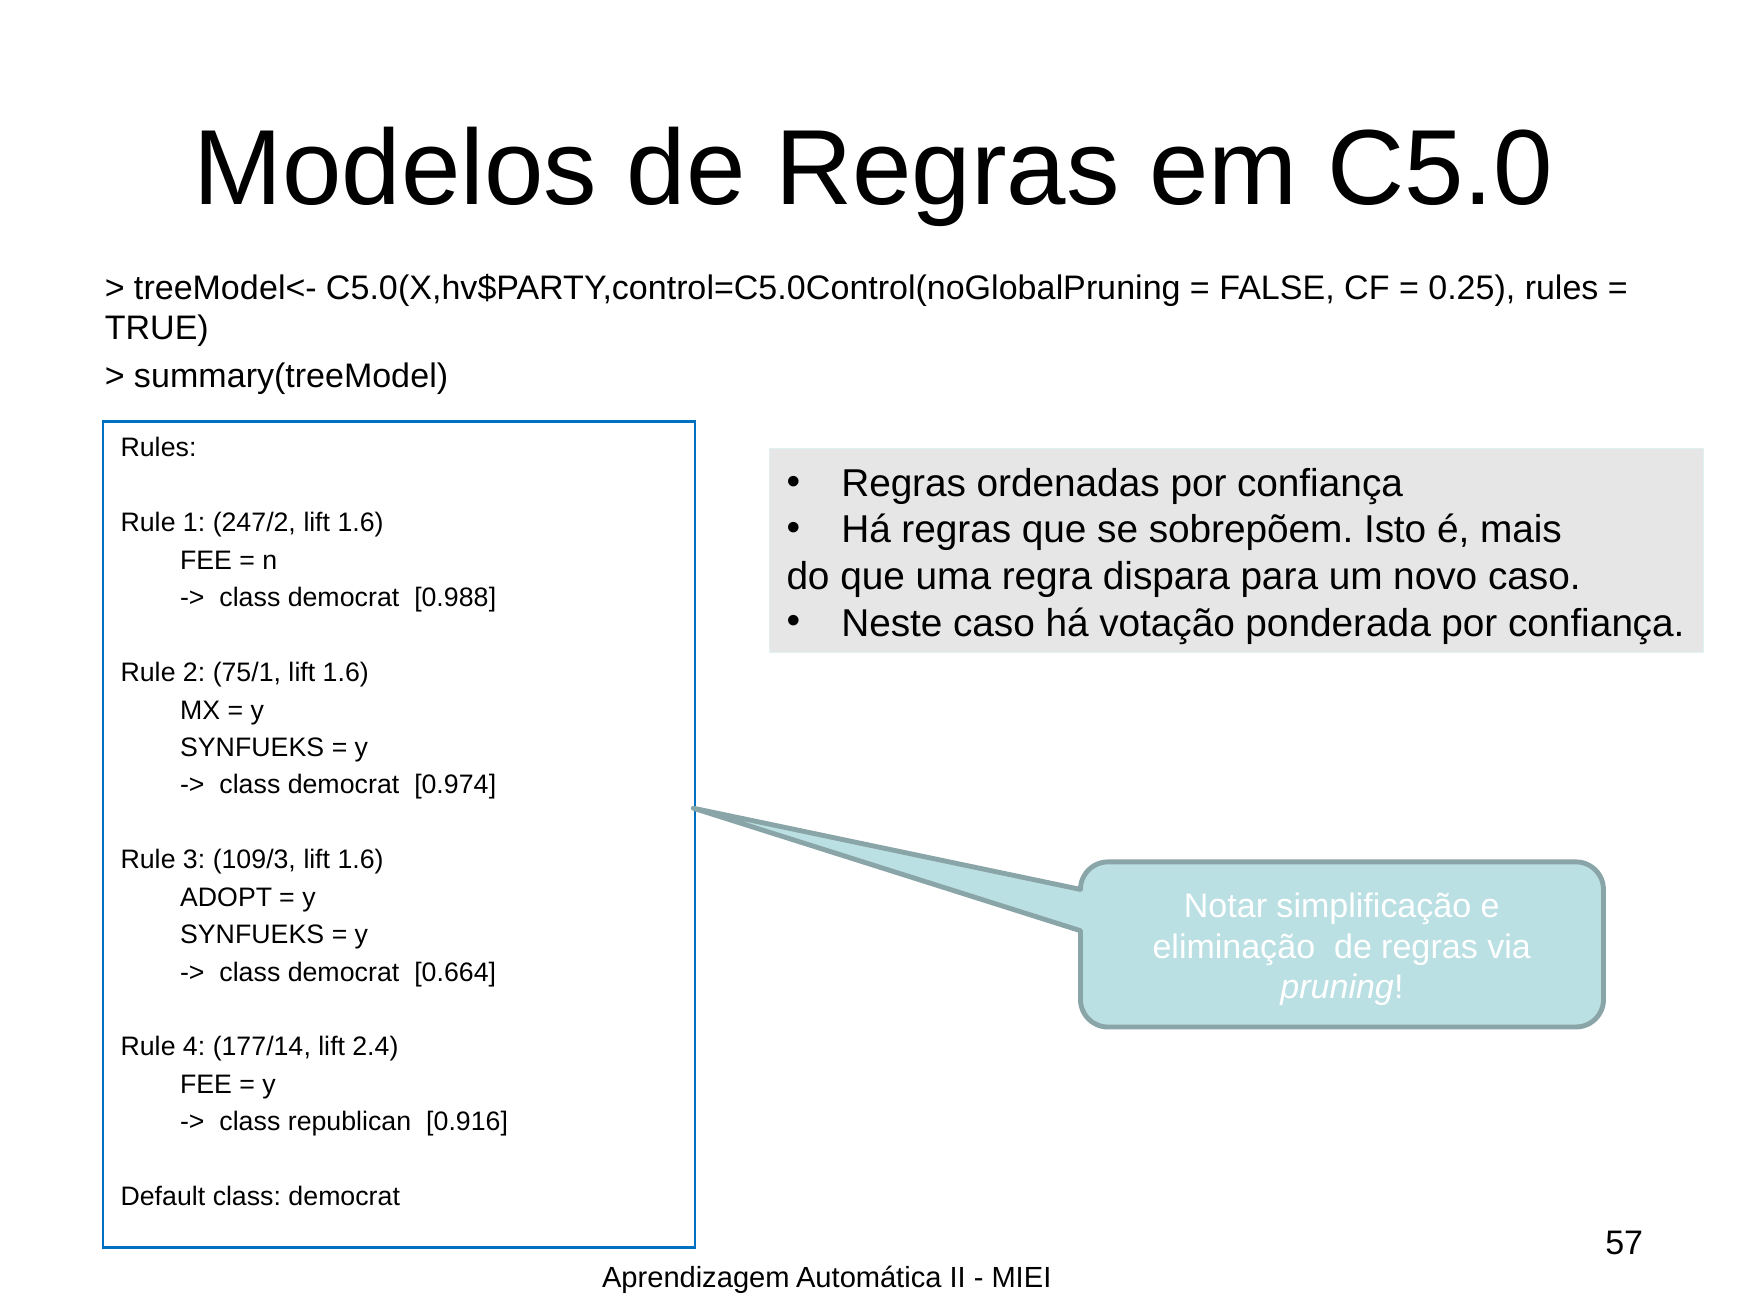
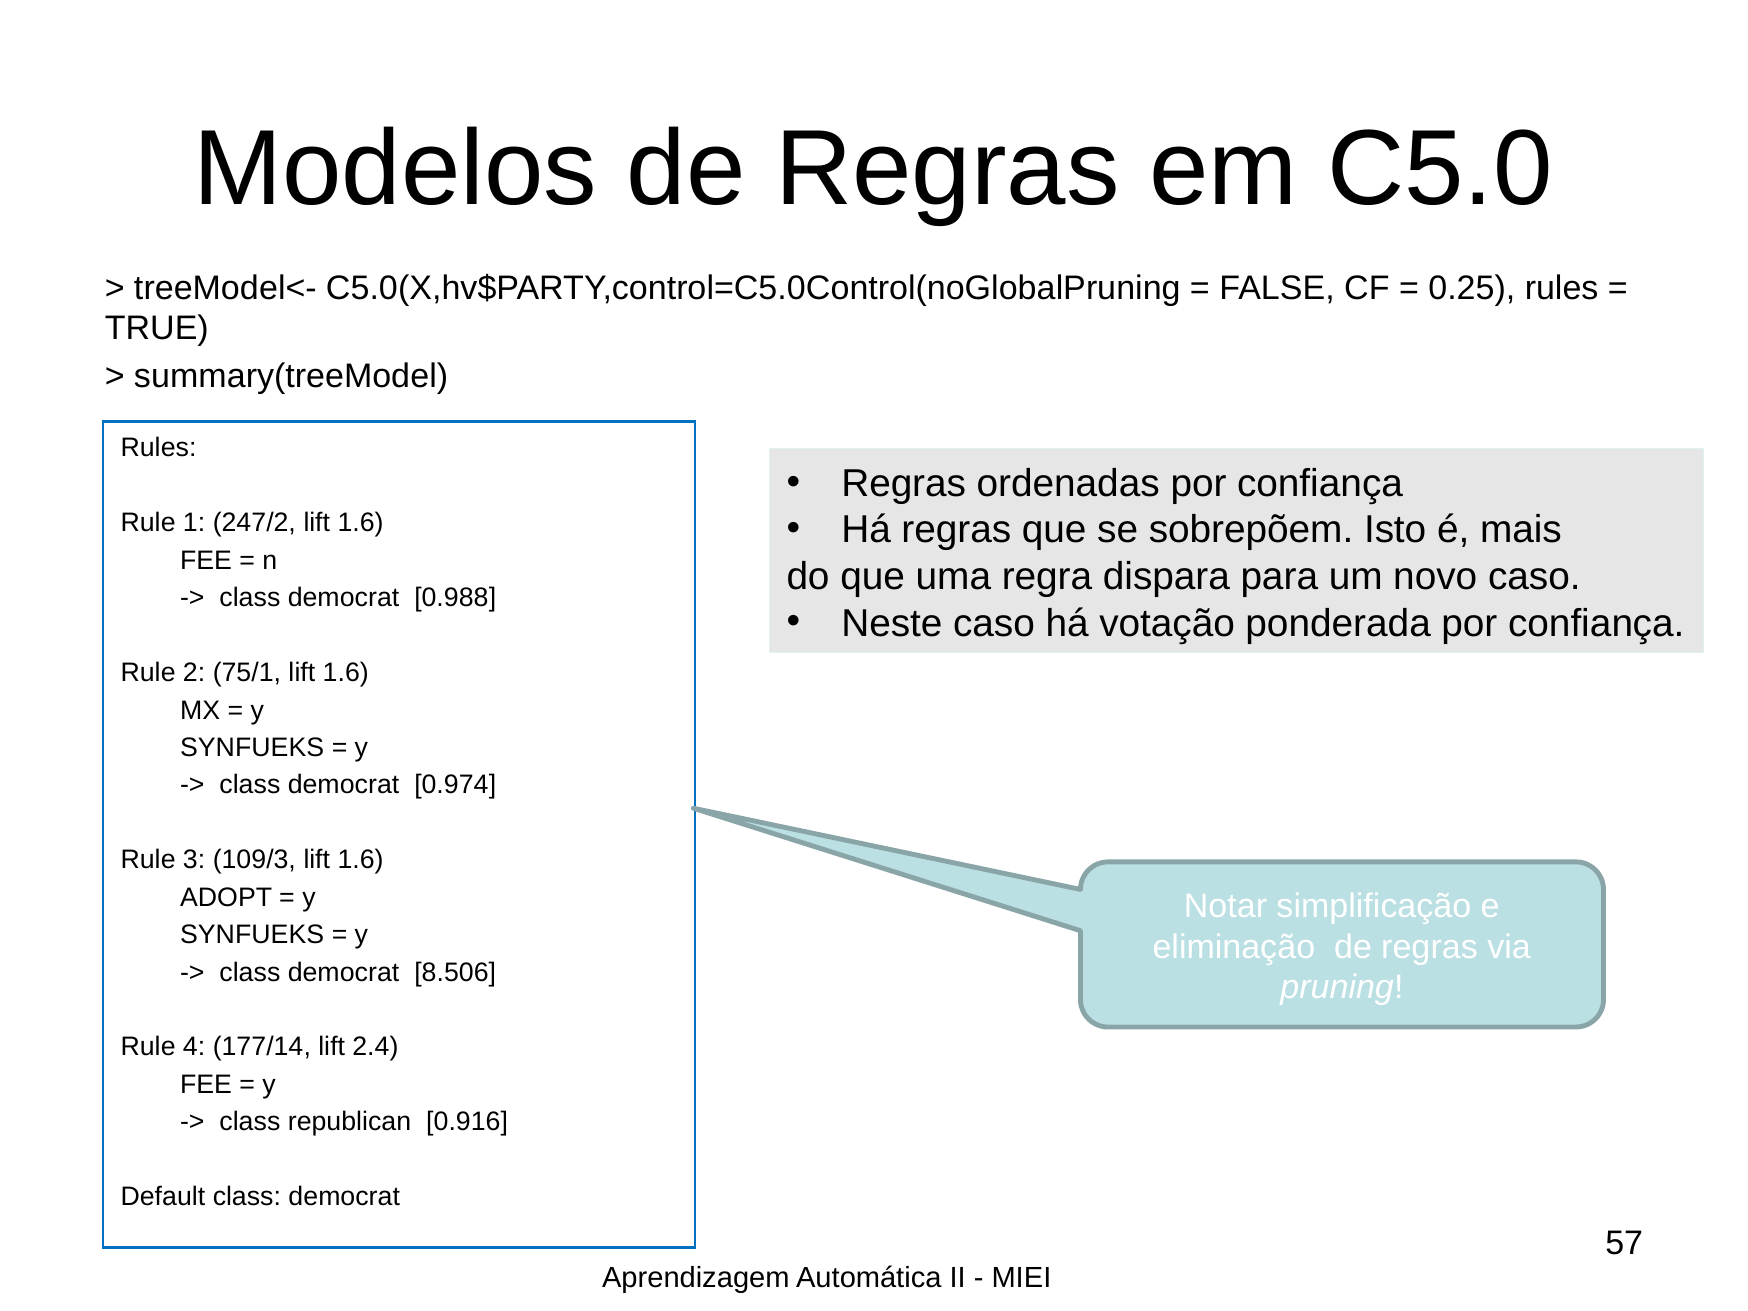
0.664: 0.664 -> 8.506
